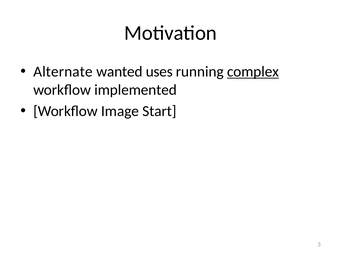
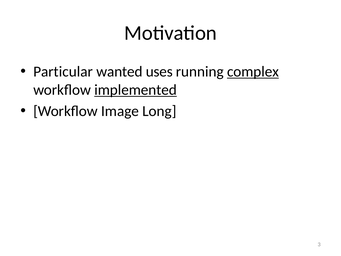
Alternate: Alternate -> Particular
implemented underline: none -> present
Start: Start -> Long
